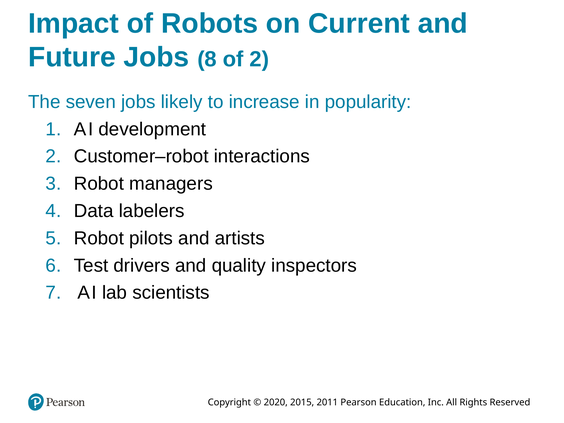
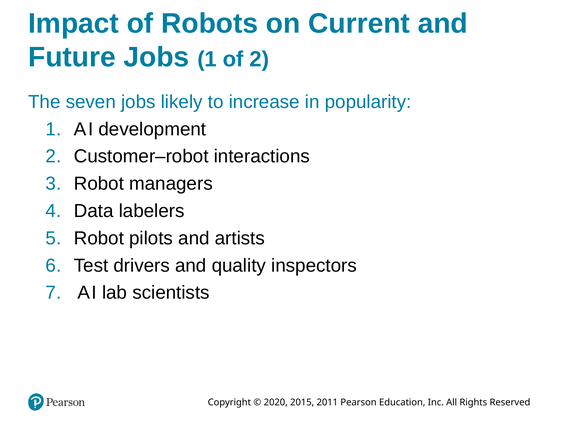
Jobs 8: 8 -> 1
